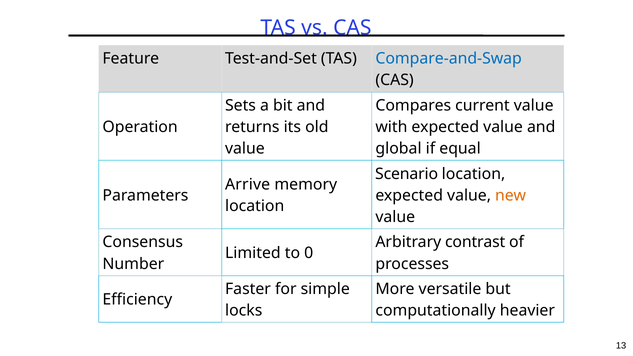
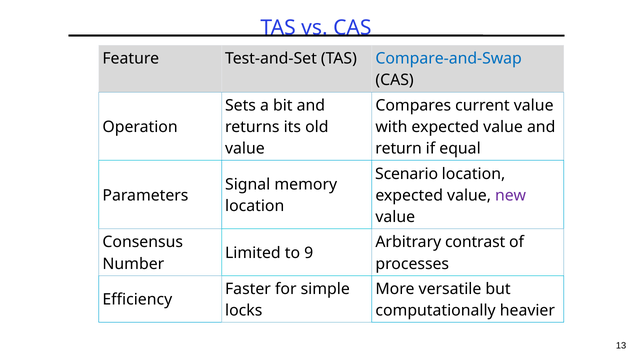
global: global -> return
Arrive: Arrive -> Signal
new colour: orange -> purple
0: 0 -> 9
